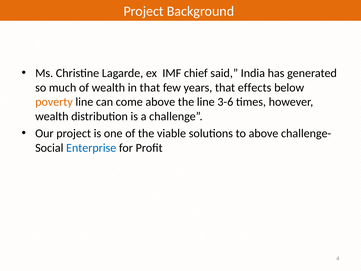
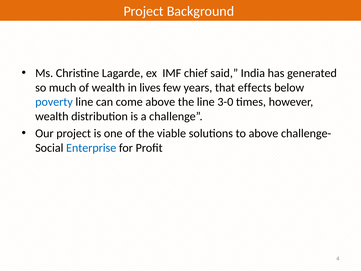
in that: that -> lives
poverty colour: orange -> blue
3-6: 3-6 -> 3-0
